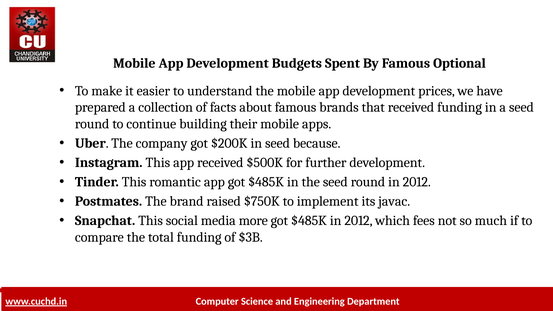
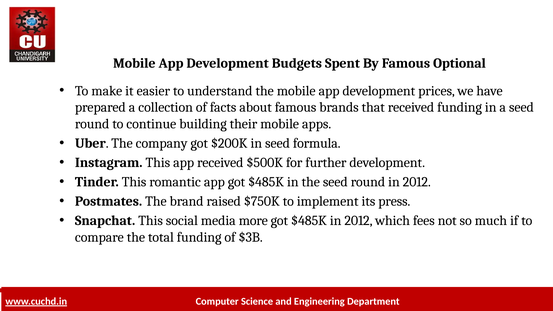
because: because -> formula
javac: javac -> press
